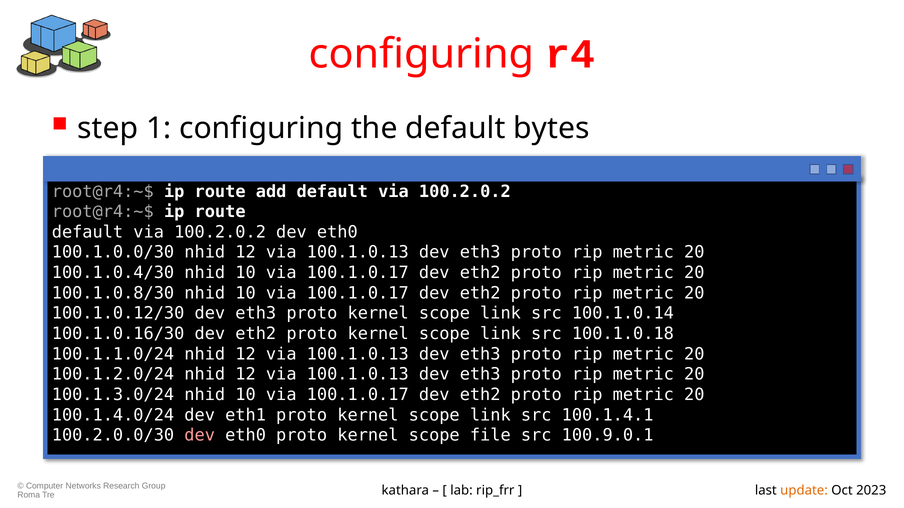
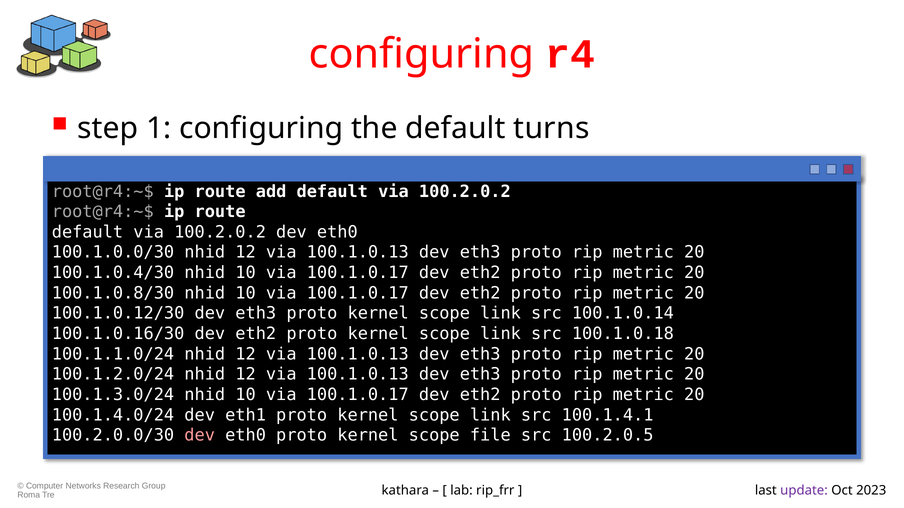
bytes: bytes -> turns
100.9.0.1: 100.9.0.1 -> 100.2.0.5
update colour: orange -> purple
